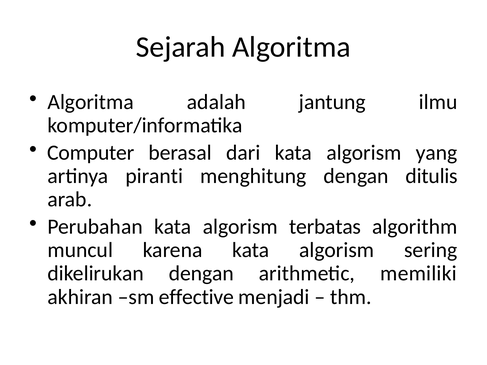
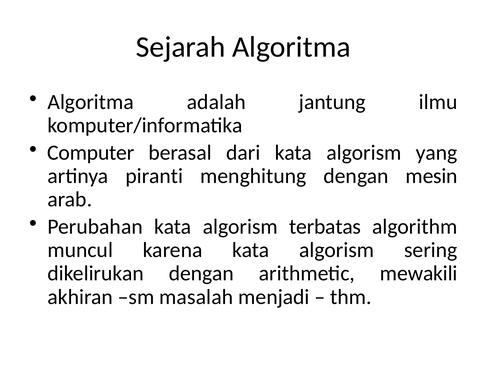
ditulis: ditulis -> mesin
memiliki: memiliki -> mewakili
effective: effective -> masalah
